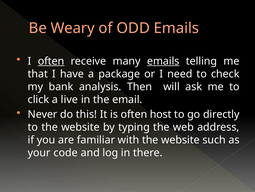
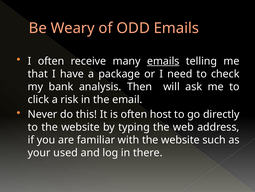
often at (51, 61) underline: present -> none
live: live -> risk
code: code -> used
